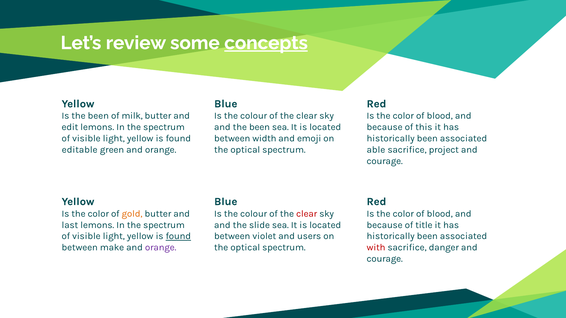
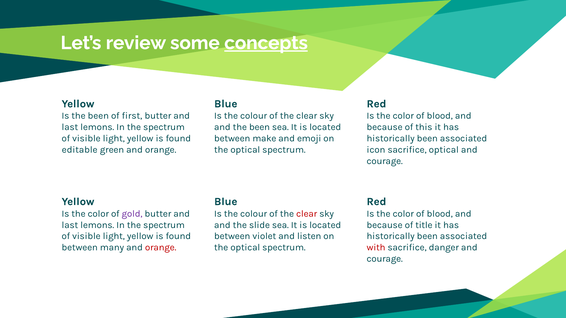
milk: milk -> first
edit at (70, 127): edit -> last
width: width -> make
able: able -> icon
sacrifice project: project -> optical
gold colour: orange -> purple
found at (178, 237) underline: present -> none
users: users -> listen
make: make -> many
orange at (161, 248) colour: purple -> red
